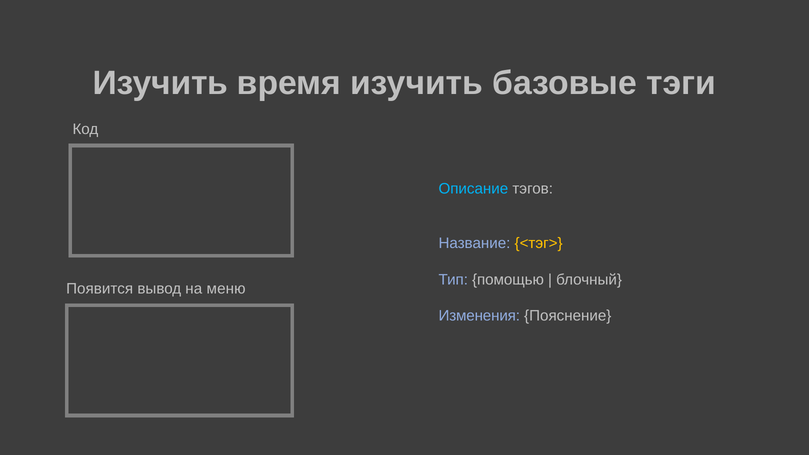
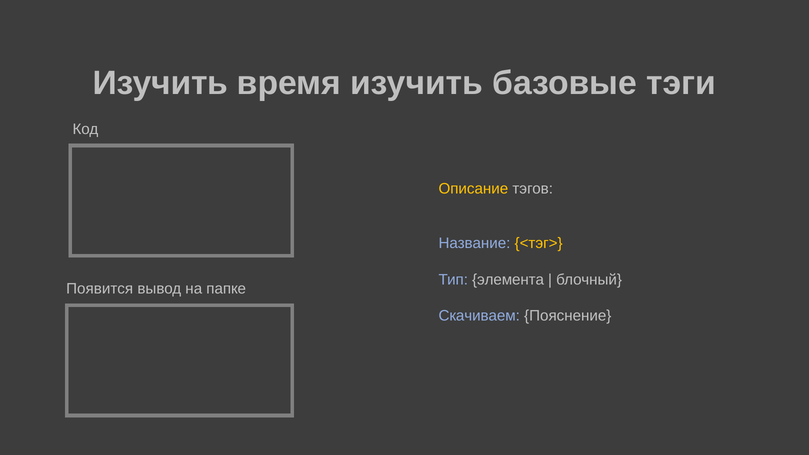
Описание colour: light blue -> yellow
помощью: помощью -> элемента
меню: меню -> папке
Изменения: Изменения -> Скачиваем
